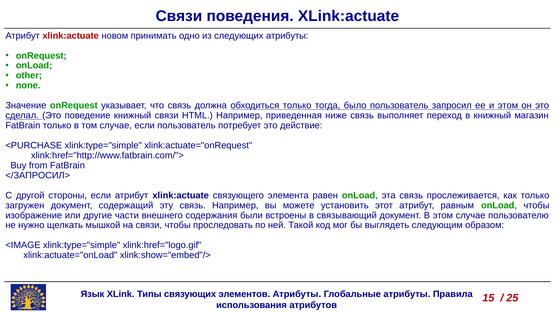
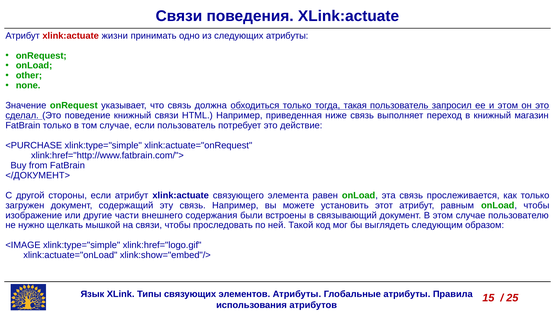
новом: новом -> жизни
было: было -> такая
</ЗАПРОСИЛ>: </ЗАПРОСИЛ> -> </ДОКУМЕНТ>
